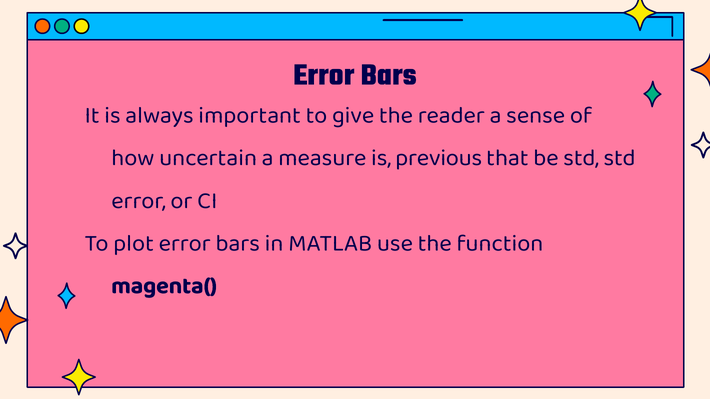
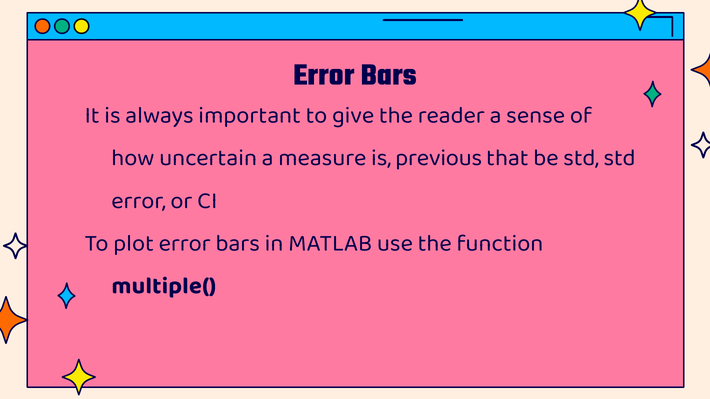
magenta(: magenta( -> multiple(
